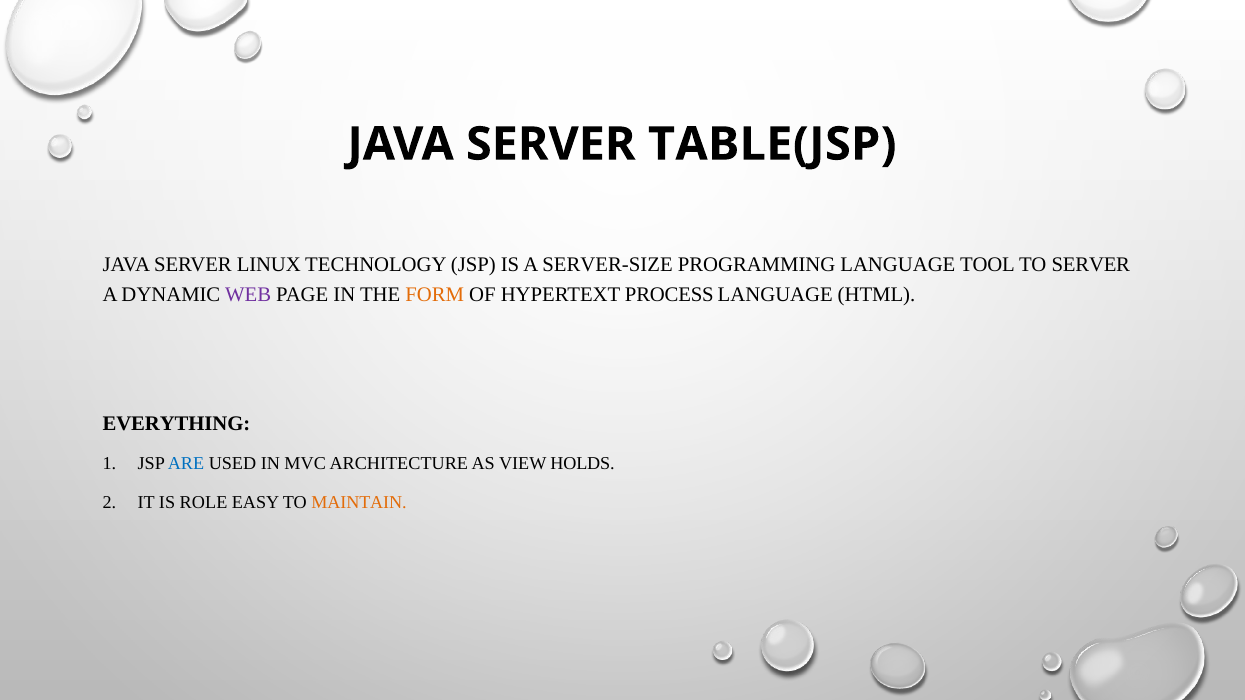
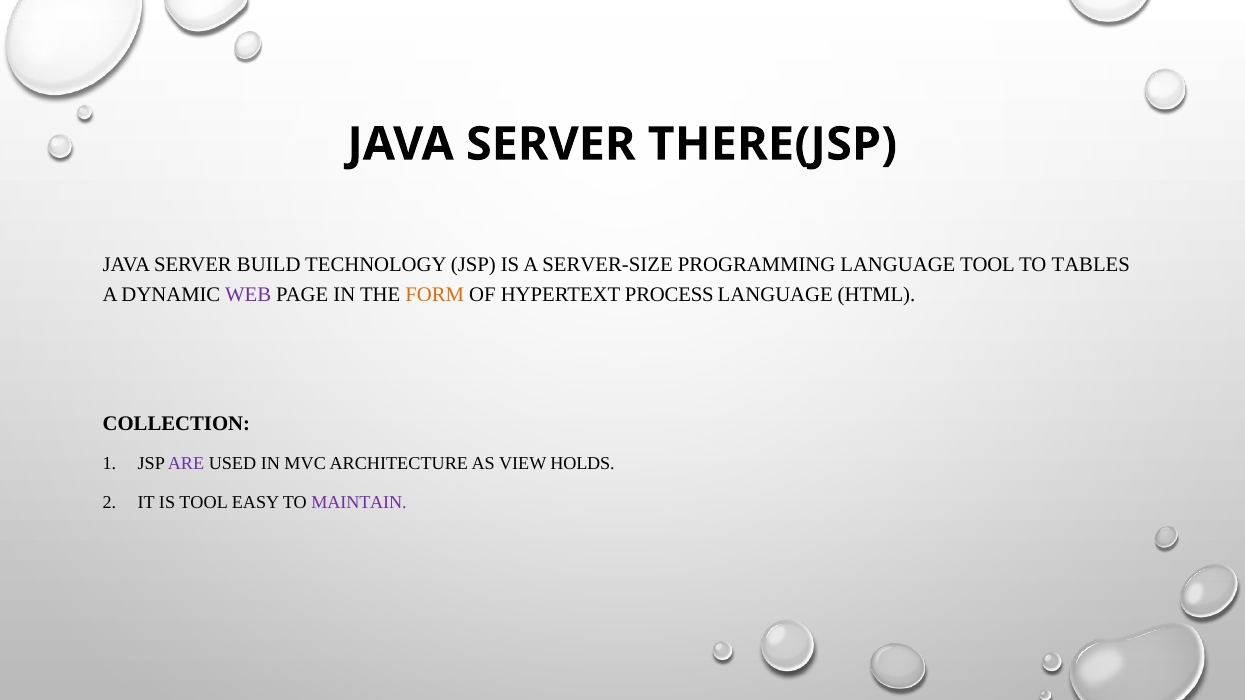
TABLE(JSP: TABLE(JSP -> THERE(JSP
LINUX: LINUX -> BUILD
TO SERVER: SERVER -> TABLES
EVERYTHING: EVERYTHING -> COLLECTION
ARE colour: blue -> purple
IS ROLE: ROLE -> TOOL
MAINTAIN colour: orange -> purple
